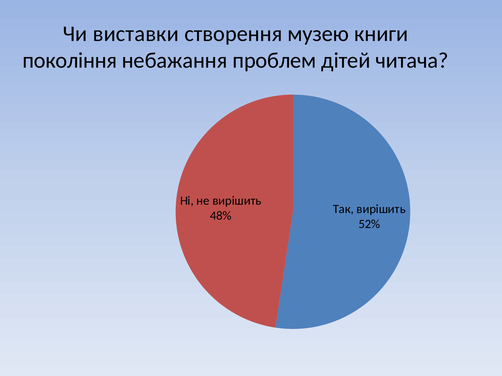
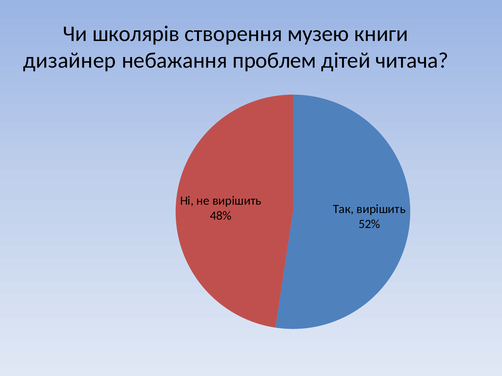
виставки: виставки -> школярів
покоління: покоління -> дизайнер
